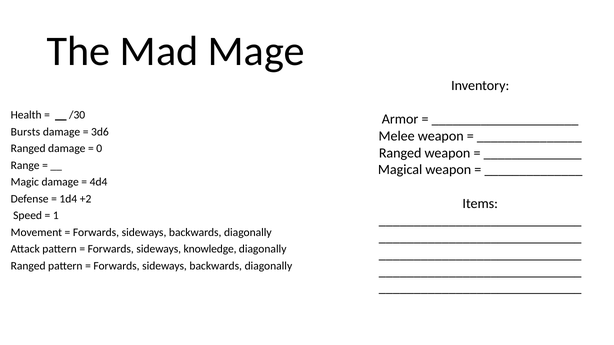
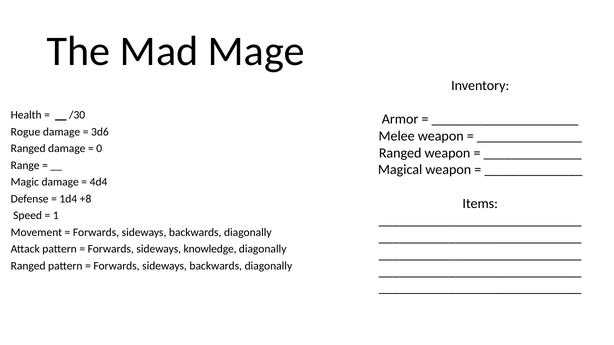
Bursts: Bursts -> Rogue
+2: +2 -> +8
